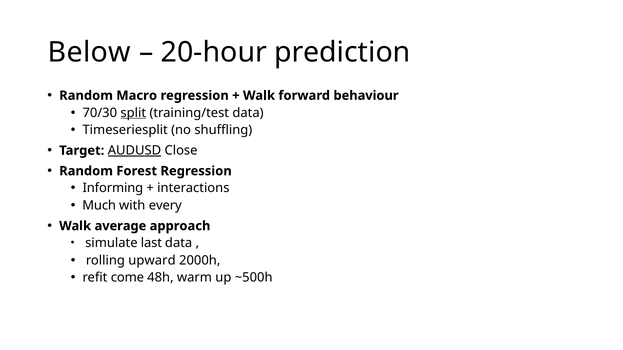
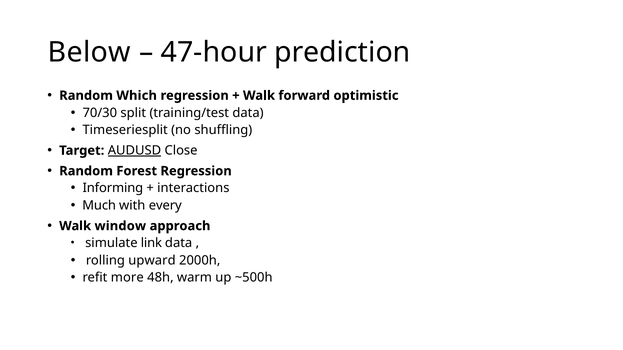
20-hour: 20-hour -> 47-hour
Macro: Macro -> Which
behaviour: behaviour -> optimistic
split underline: present -> none
average: average -> window
last: last -> link
come: come -> more
